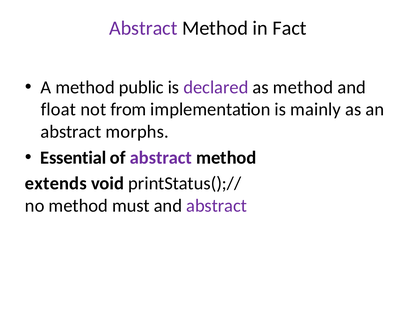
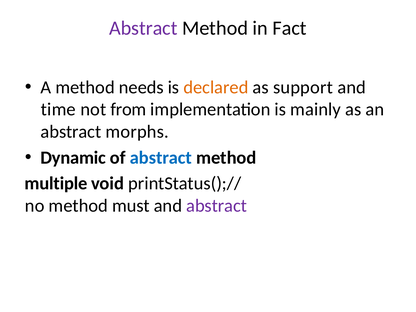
public: public -> needs
declared colour: purple -> orange
as method: method -> support
float: float -> time
Essential: Essential -> Dynamic
abstract at (161, 158) colour: purple -> blue
extends: extends -> multiple
